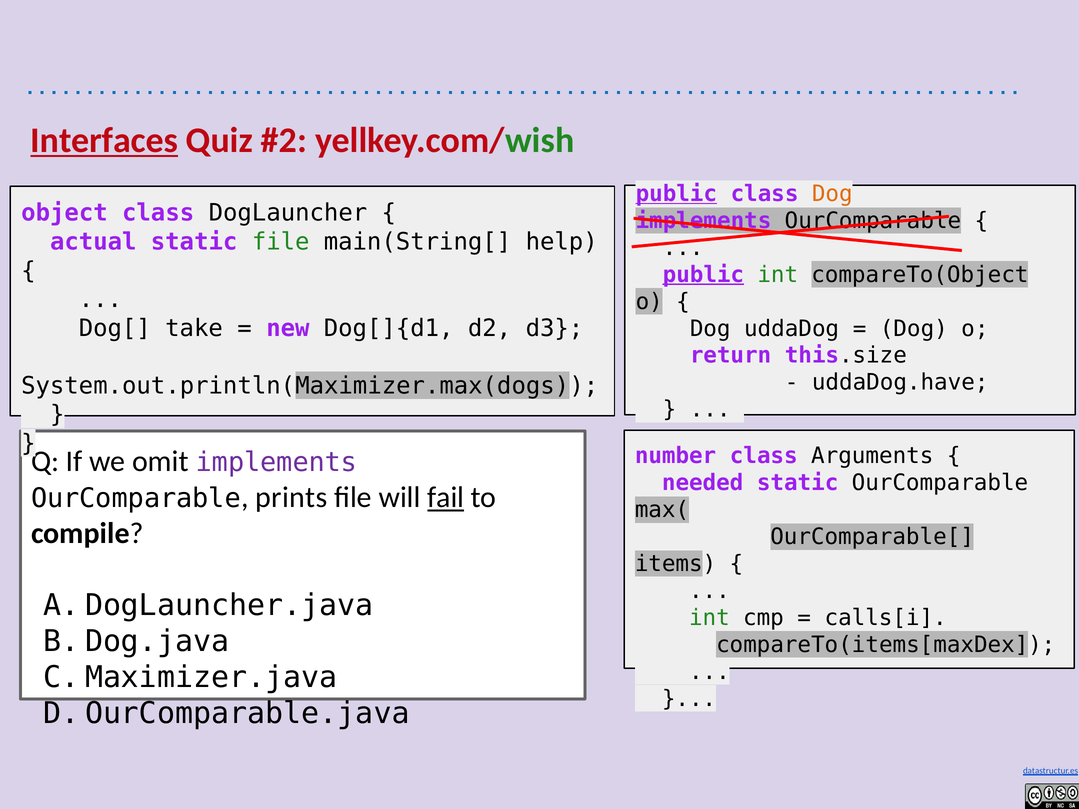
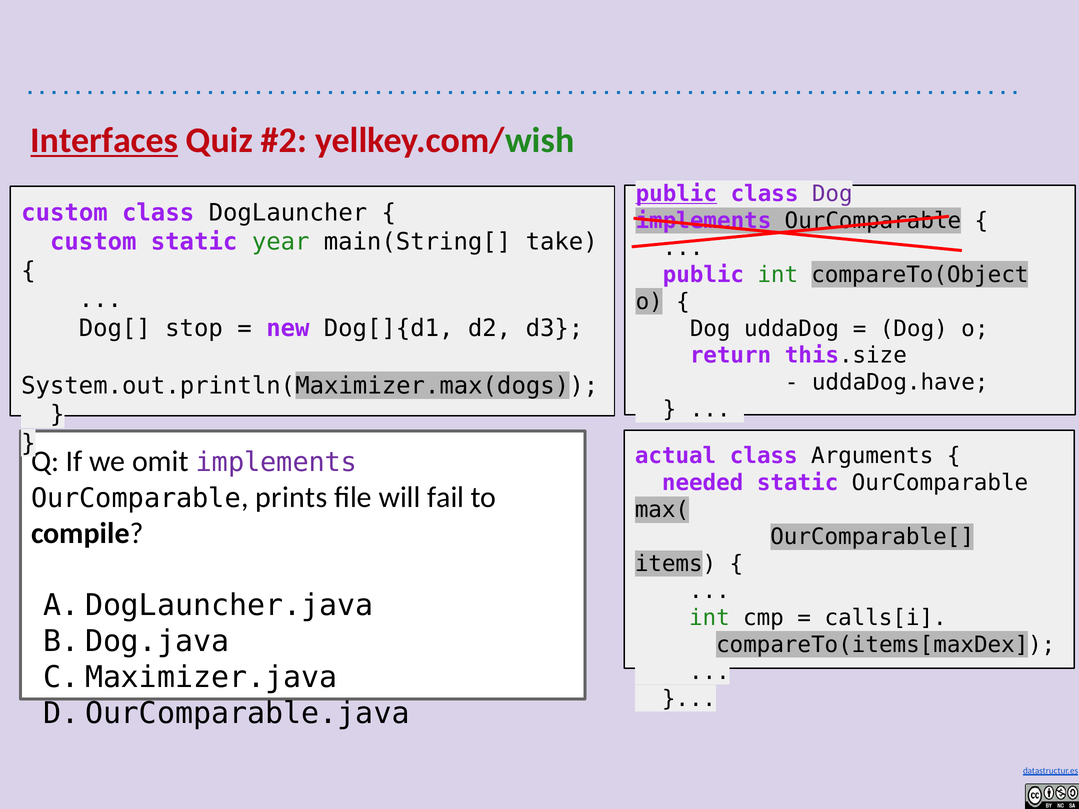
Dog at (832, 194) colour: orange -> purple
object at (64, 213): object -> custom
actual at (93, 242): actual -> custom
static file: file -> year
help: help -> take
public at (703, 275) underline: present -> none
take: take -> stop
number: number -> actual
fail underline: present -> none
